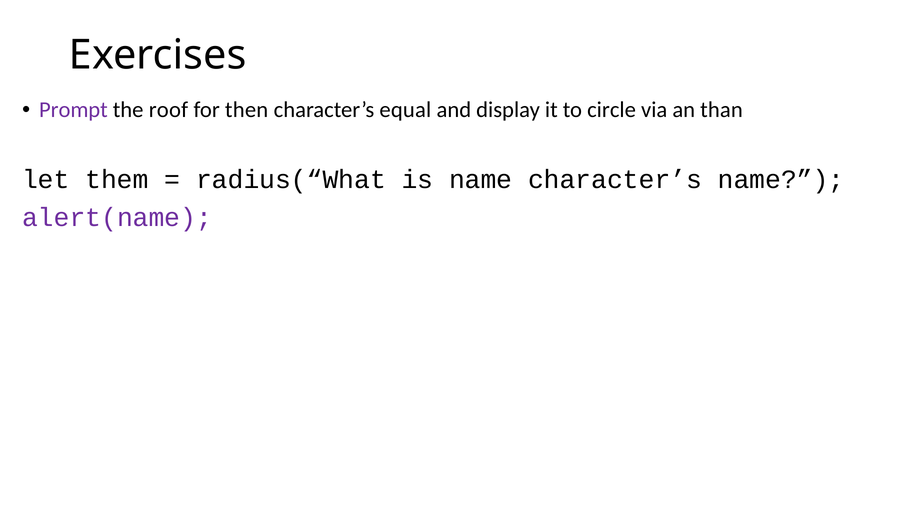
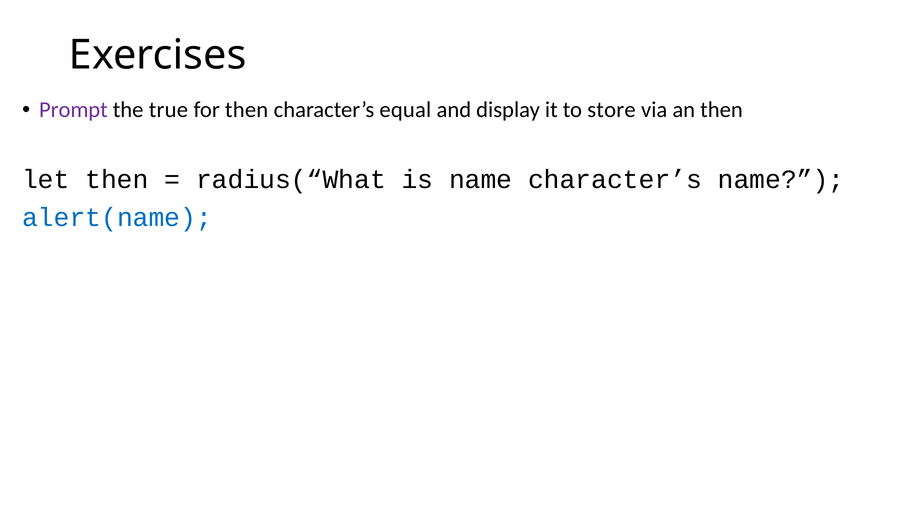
roof: roof -> true
circle: circle -> store
an than: than -> then
let them: them -> then
alert(name colour: purple -> blue
